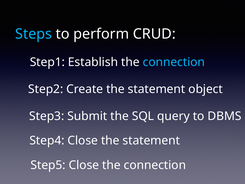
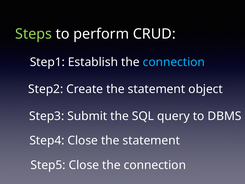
Steps colour: light blue -> light green
